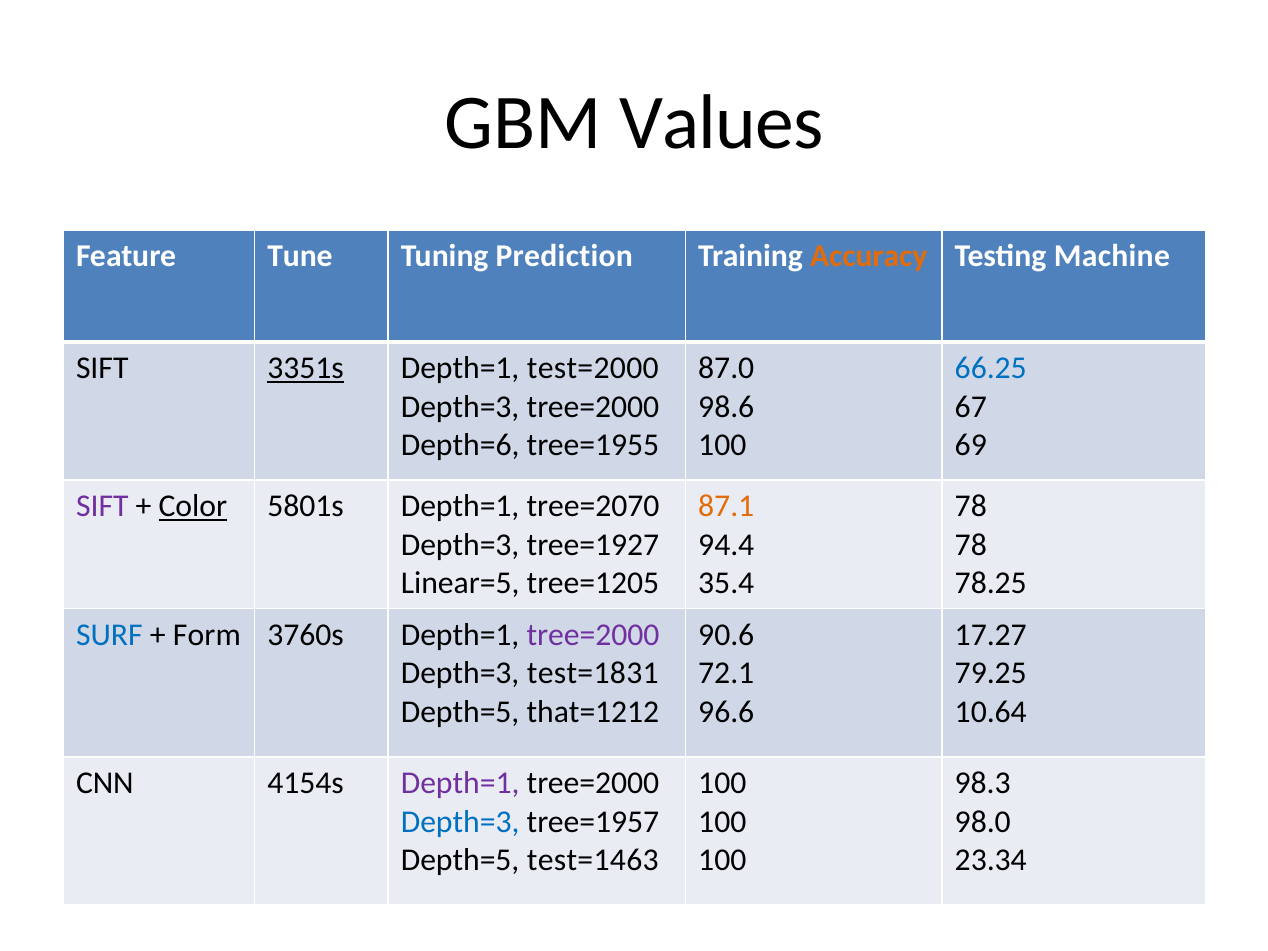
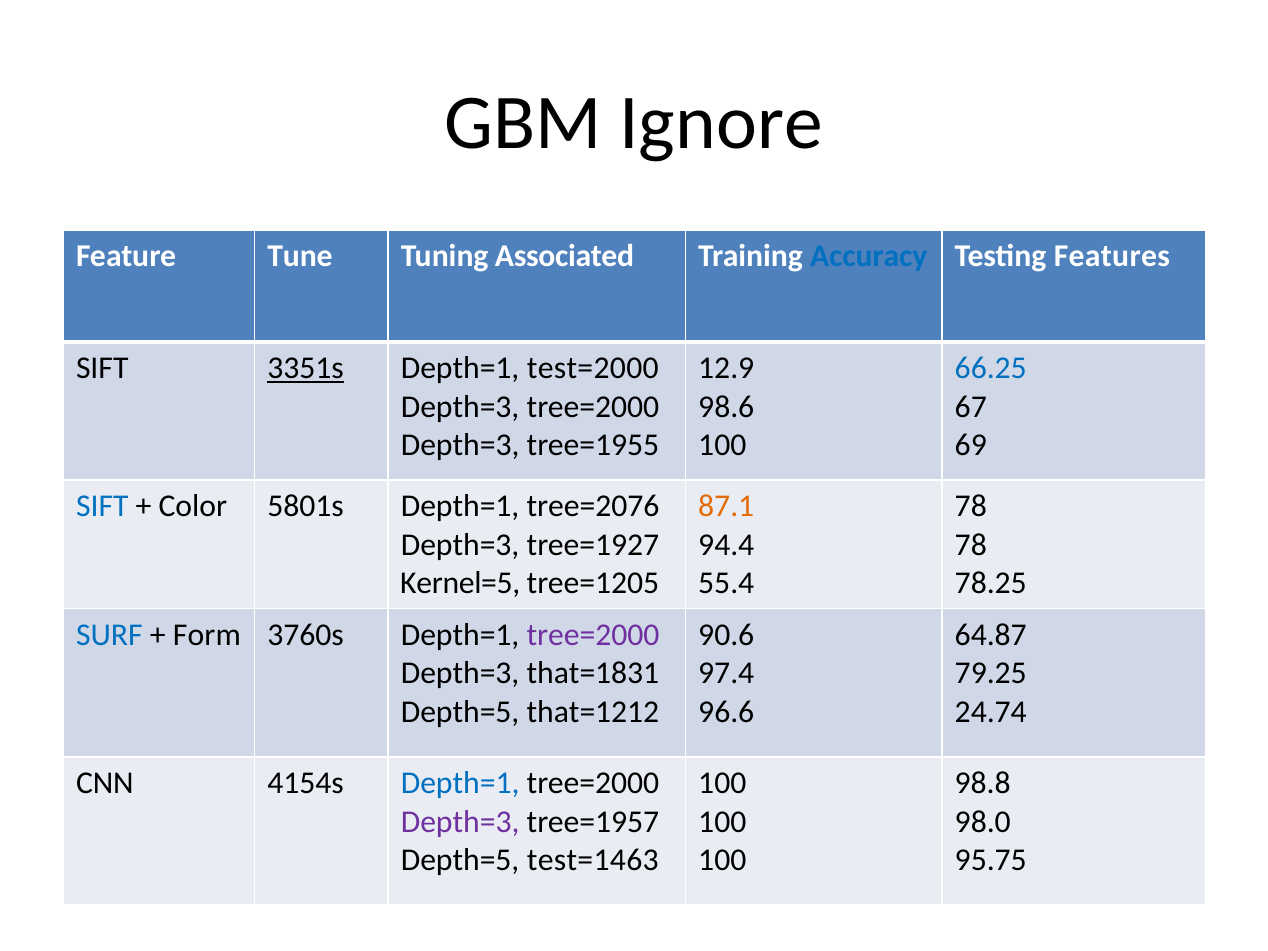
Values: Values -> Ignore
Prediction: Prediction -> Associated
Accuracy colour: orange -> blue
Machine: Machine -> Features
87.0: 87.0 -> 12.9
Depth=6 at (460, 445): Depth=6 -> Depth=3
SIFT at (102, 506) colour: purple -> blue
Color underline: present -> none
tree=2070: tree=2070 -> tree=2076
Linear=5: Linear=5 -> Kernel=5
35.4: 35.4 -> 55.4
17.27: 17.27 -> 64.87
test=1831: test=1831 -> that=1831
72.1: 72.1 -> 97.4
10.64: 10.64 -> 24.74
Depth=1 at (460, 783) colour: purple -> blue
98.3: 98.3 -> 98.8
Depth=3 at (460, 822) colour: blue -> purple
23.34: 23.34 -> 95.75
